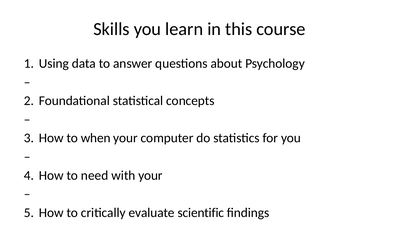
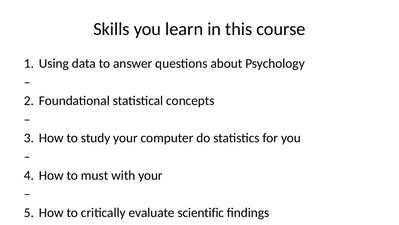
when: when -> study
need: need -> must
